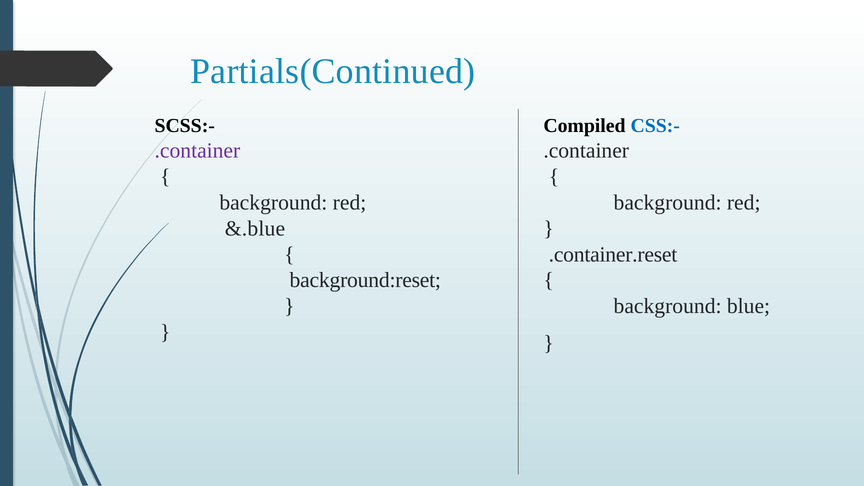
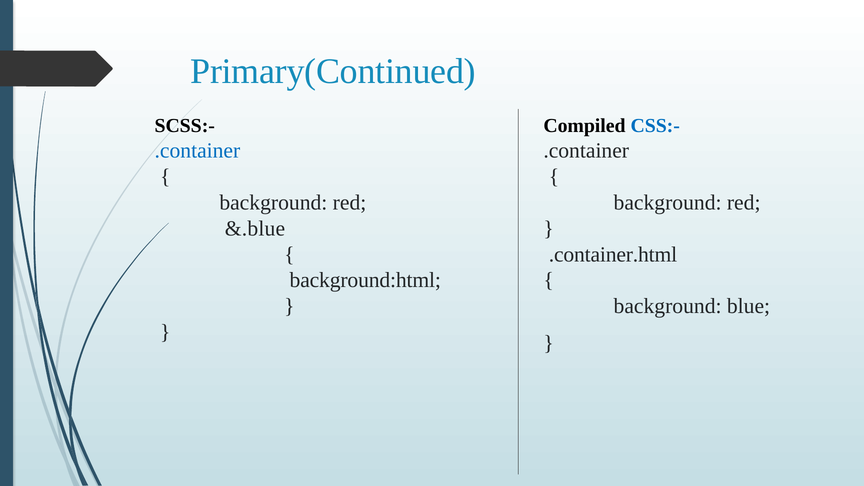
Partials(Continued: Partials(Continued -> Primary(Continued
.container at (197, 151) colour: purple -> blue
.container.reset: .container.reset -> .container.html
background:reset: background:reset -> background:html
